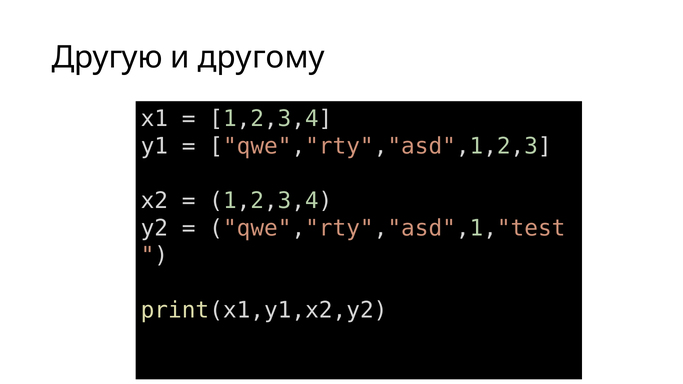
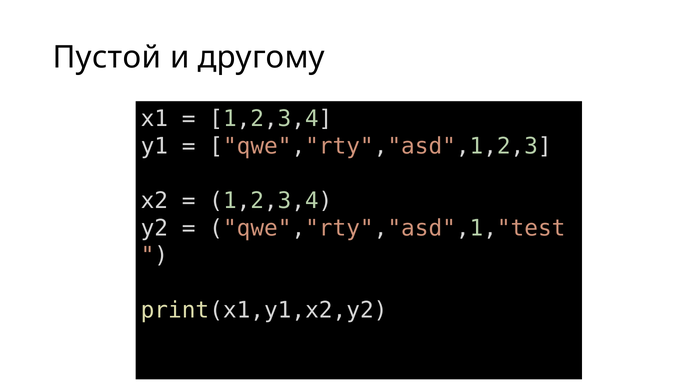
Другую: Другую -> Пустой
